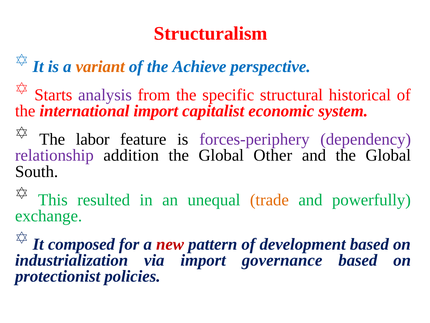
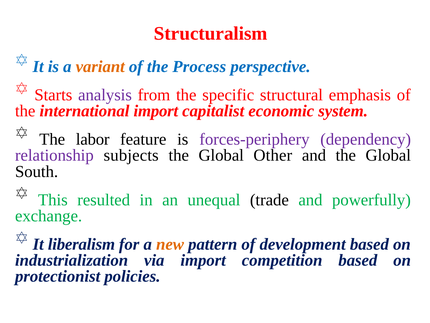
Achieve: Achieve -> Process
historical: historical -> emphasis
addition: addition -> subjects
trade colour: orange -> black
composed: composed -> liberalism
new colour: red -> orange
governance: governance -> competition
